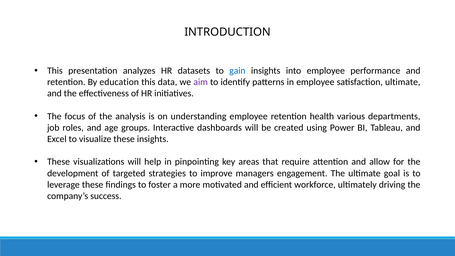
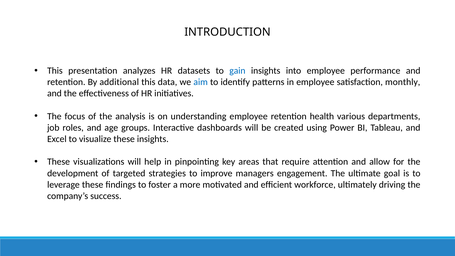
education: education -> additional
aim colour: purple -> blue
satisfaction ultimate: ultimate -> monthly
